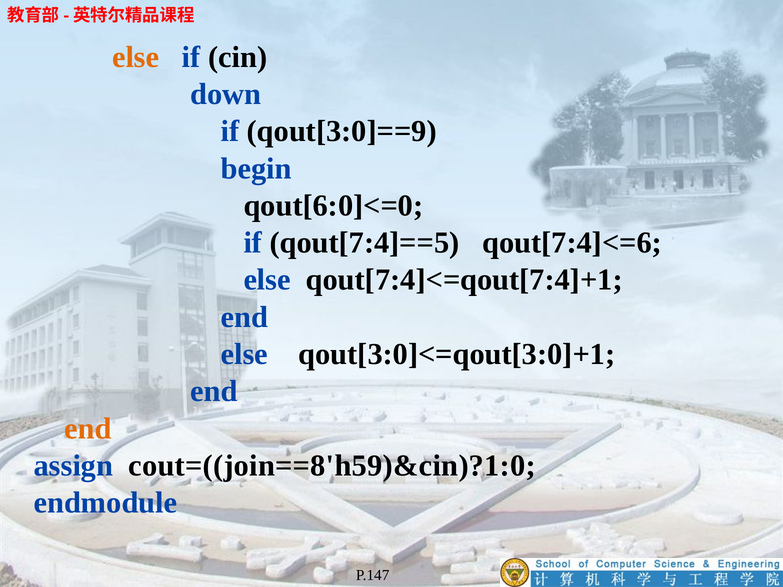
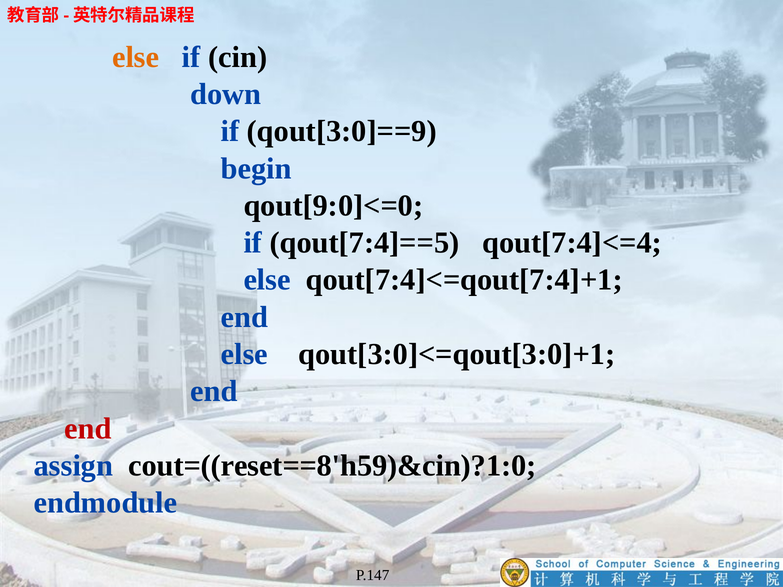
qout[6:0]<=0: qout[6:0]<=0 -> qout[9:0]<=0
qout[7:4]<=6: qout[7:4]<=6 -> qout[7:4]<=4
end at (88, 429) colour: orange -> red
cout=((join==8'h59)&cin)?1:0: cout=((join==8'h59)&cin)?1:0 -> cout=((reset==8'h59)&cin)?1:0
